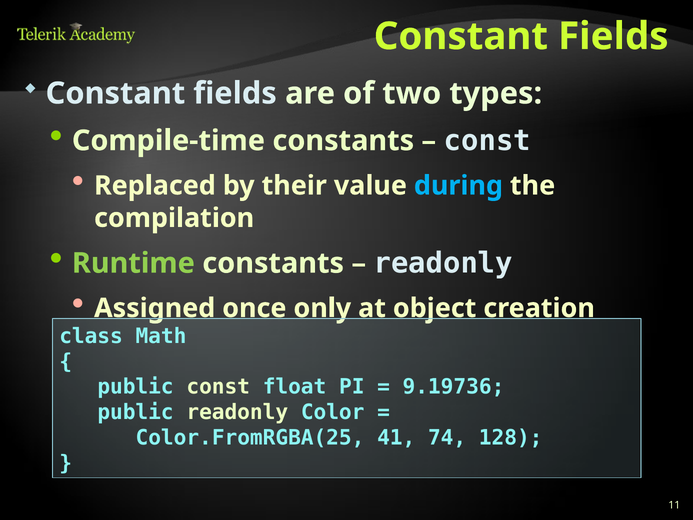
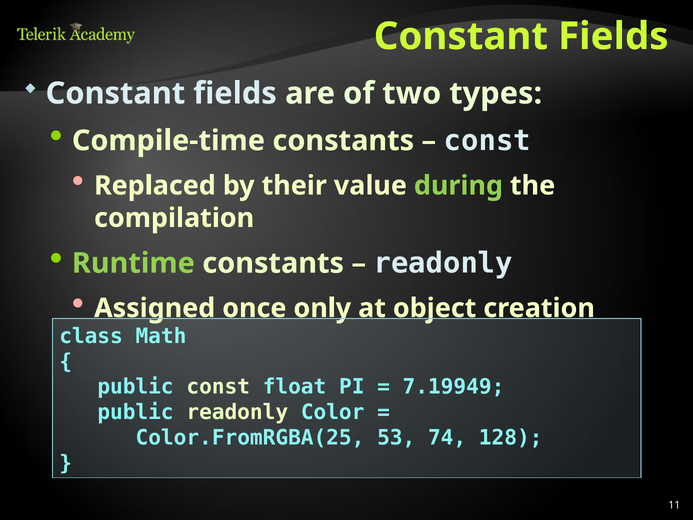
during colour: light blue -> light green
9.19736: 9.19736 -> 7.19949
41: 41 -> 53
